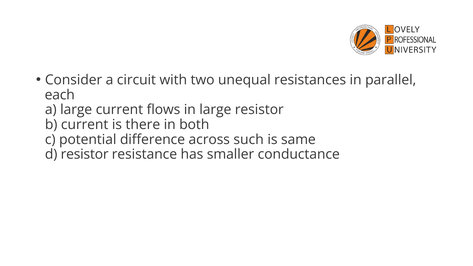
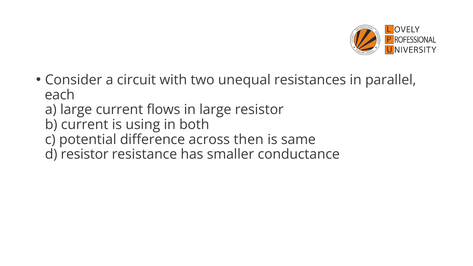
there: there -> using
such: such -> then
